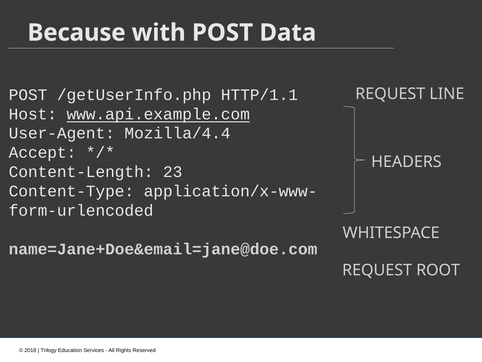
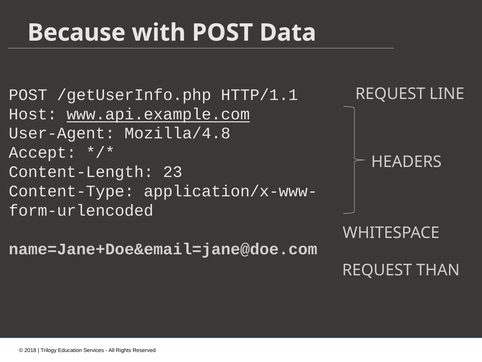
Mozilla/4.4: Mozilla/4.4 -> Mozilla/4.8
ROOT: ROOT -> THAN
